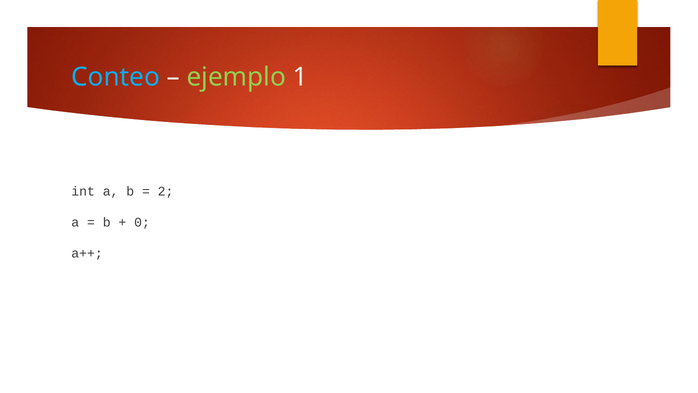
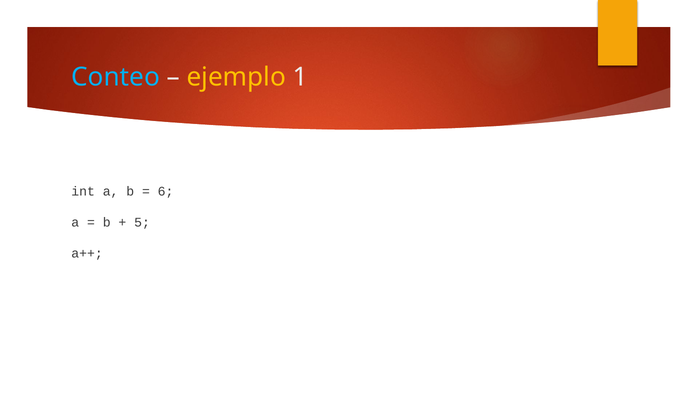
ejemplo colour: light green -> yellow
2: 2 -> 6
0: 0 -> 5
